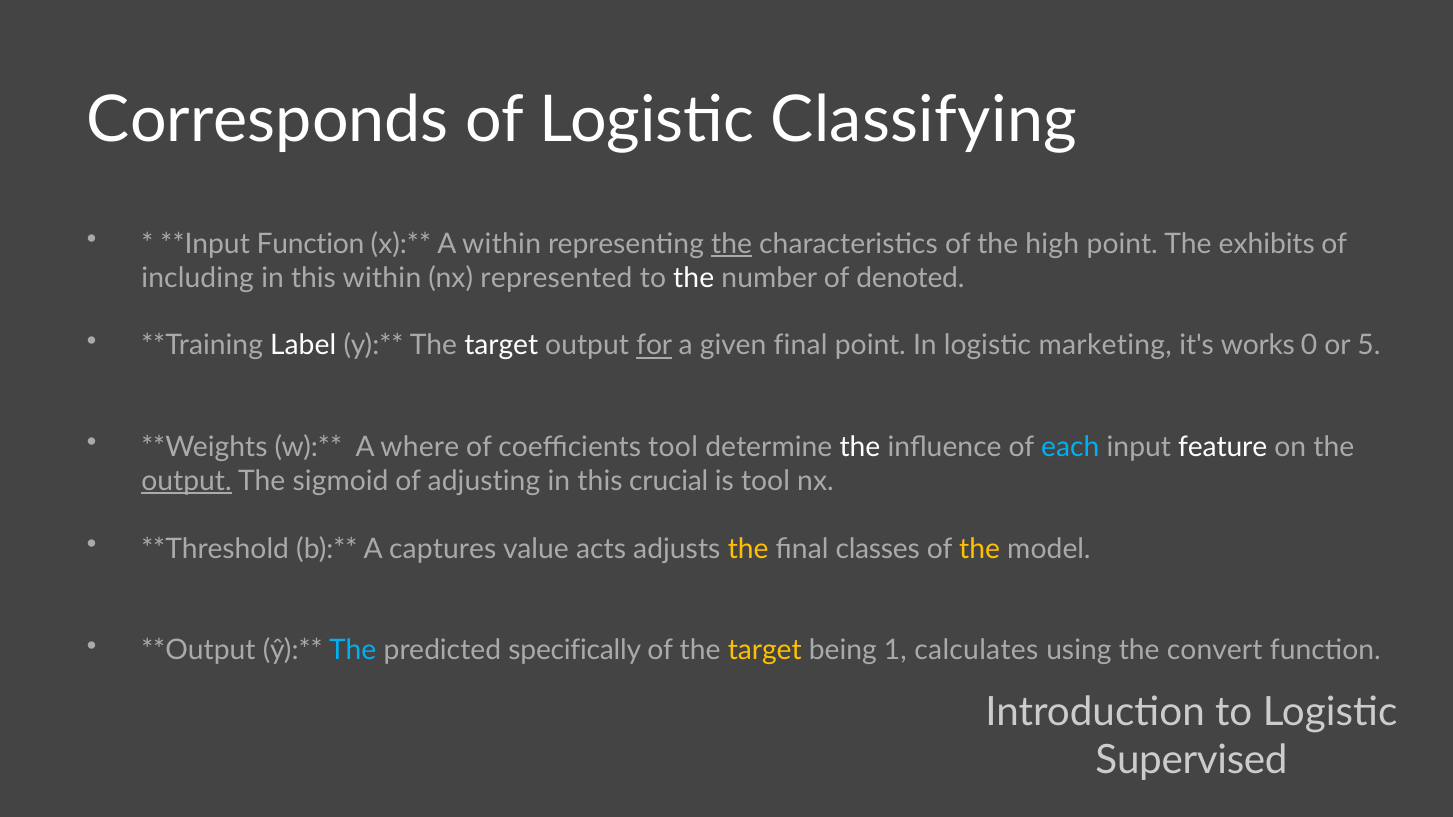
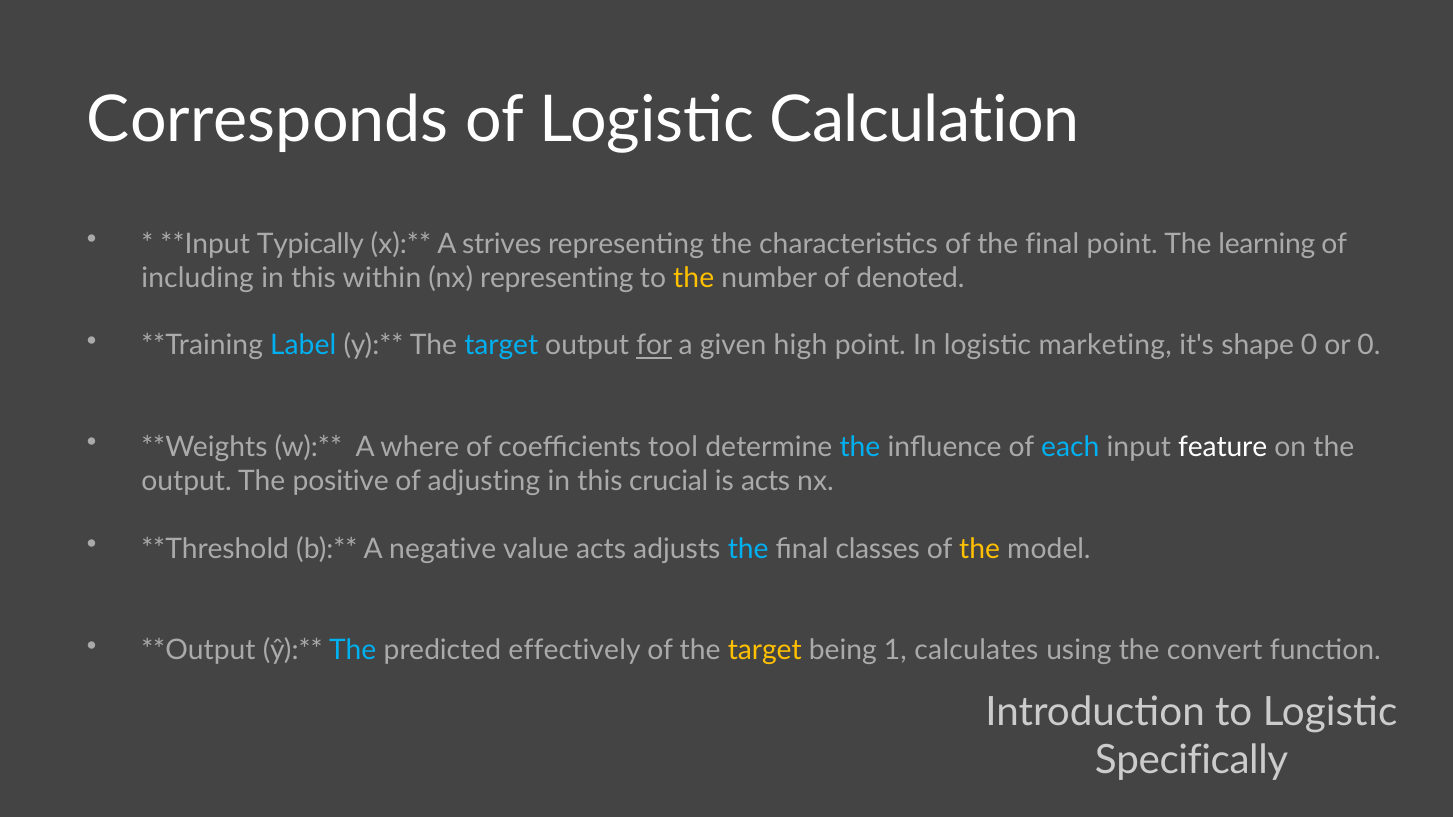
Classifying: Classifying -> Calculation
Function at (310, 244): Function -> Typically
A within: within -> strives
the at (732, 244) underline: present -> none
of the high: high -> final
exhibits: exhibits -> learning
nx represented: represented -> representing
the at (694, 278) colour: white -> yellow
Label colour: white -> light blue
target at (501, 346) colour: white -> light blue
given final: final -> high
works: works -> shape
or 5: 5 -> 0
the at (860, 447) colour: white -> light blue
output at (187, 481) underline: present -> none
sigmoid: sigmoid -> positive
is tool: tool -> acts
captures: captures -> negative
the at (748, 549) colour: yellow -> light blue
specifically: specifically -> effectively
Supervised: Supervised -> Specifically
